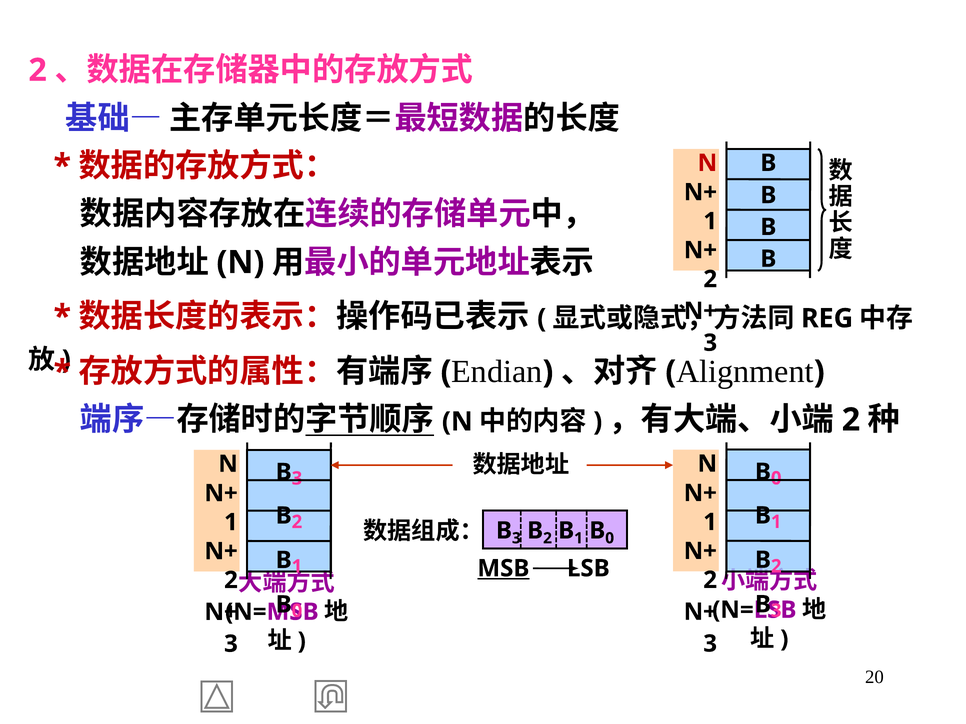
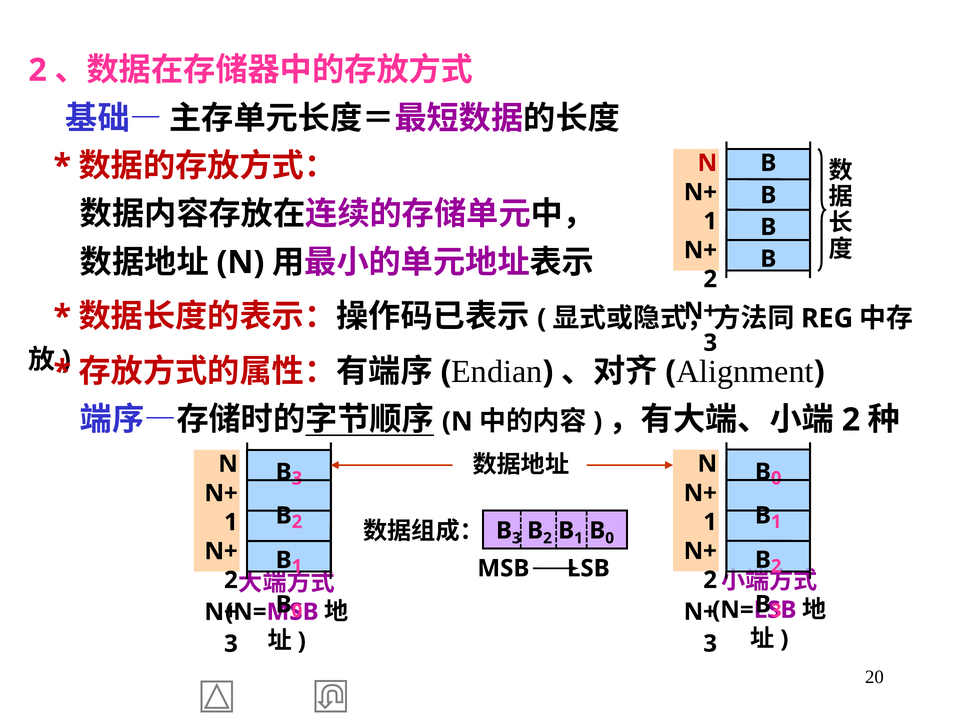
MSB underline: present -> none
